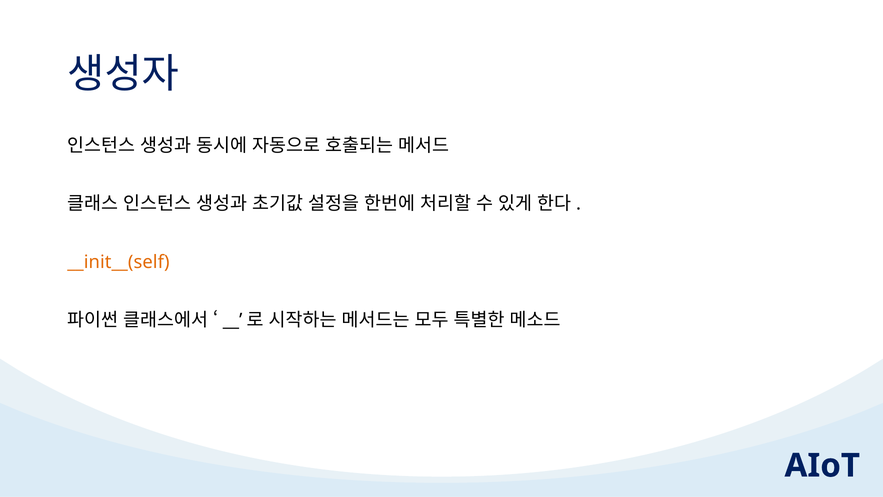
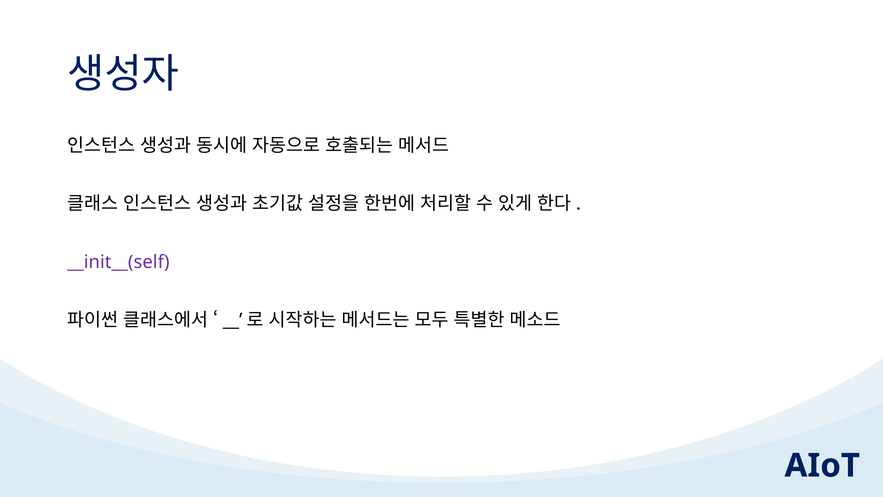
__init__(self colour: orange -> purple
